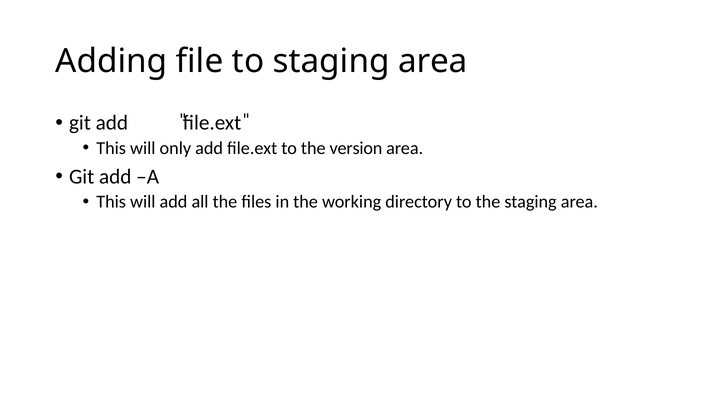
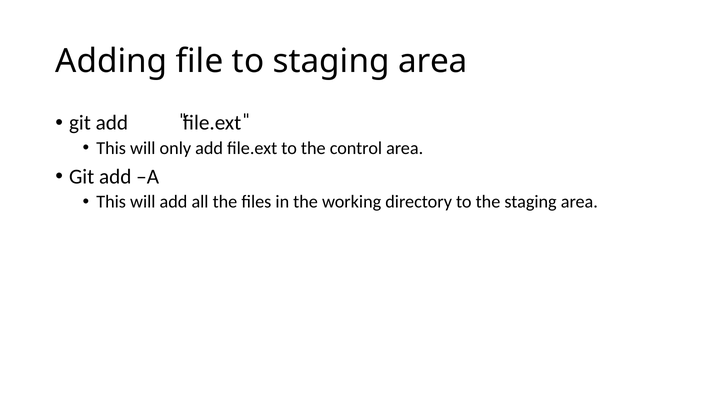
version: version -> control
